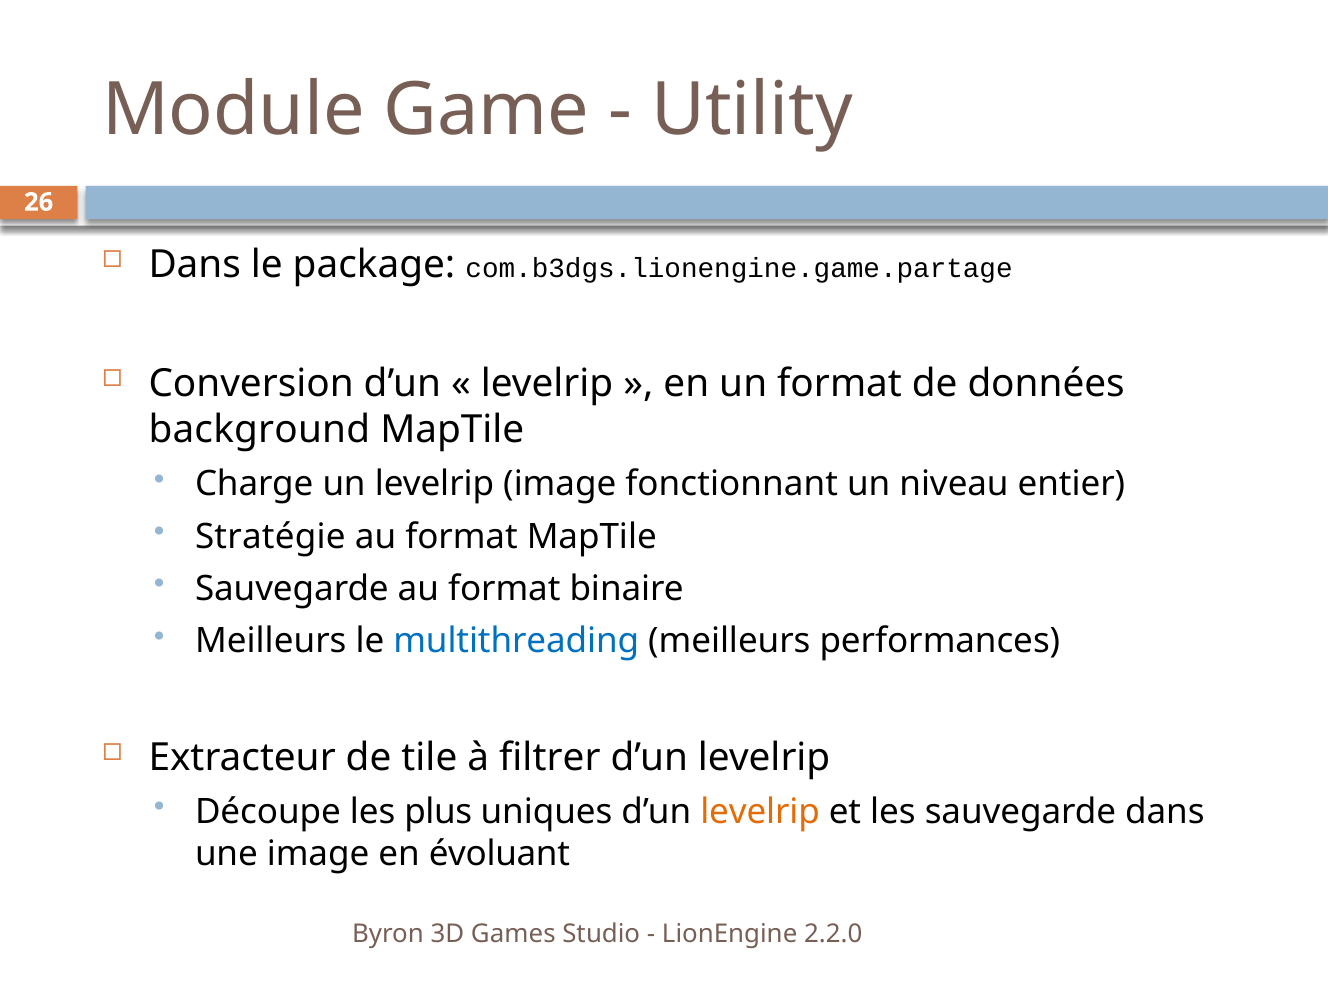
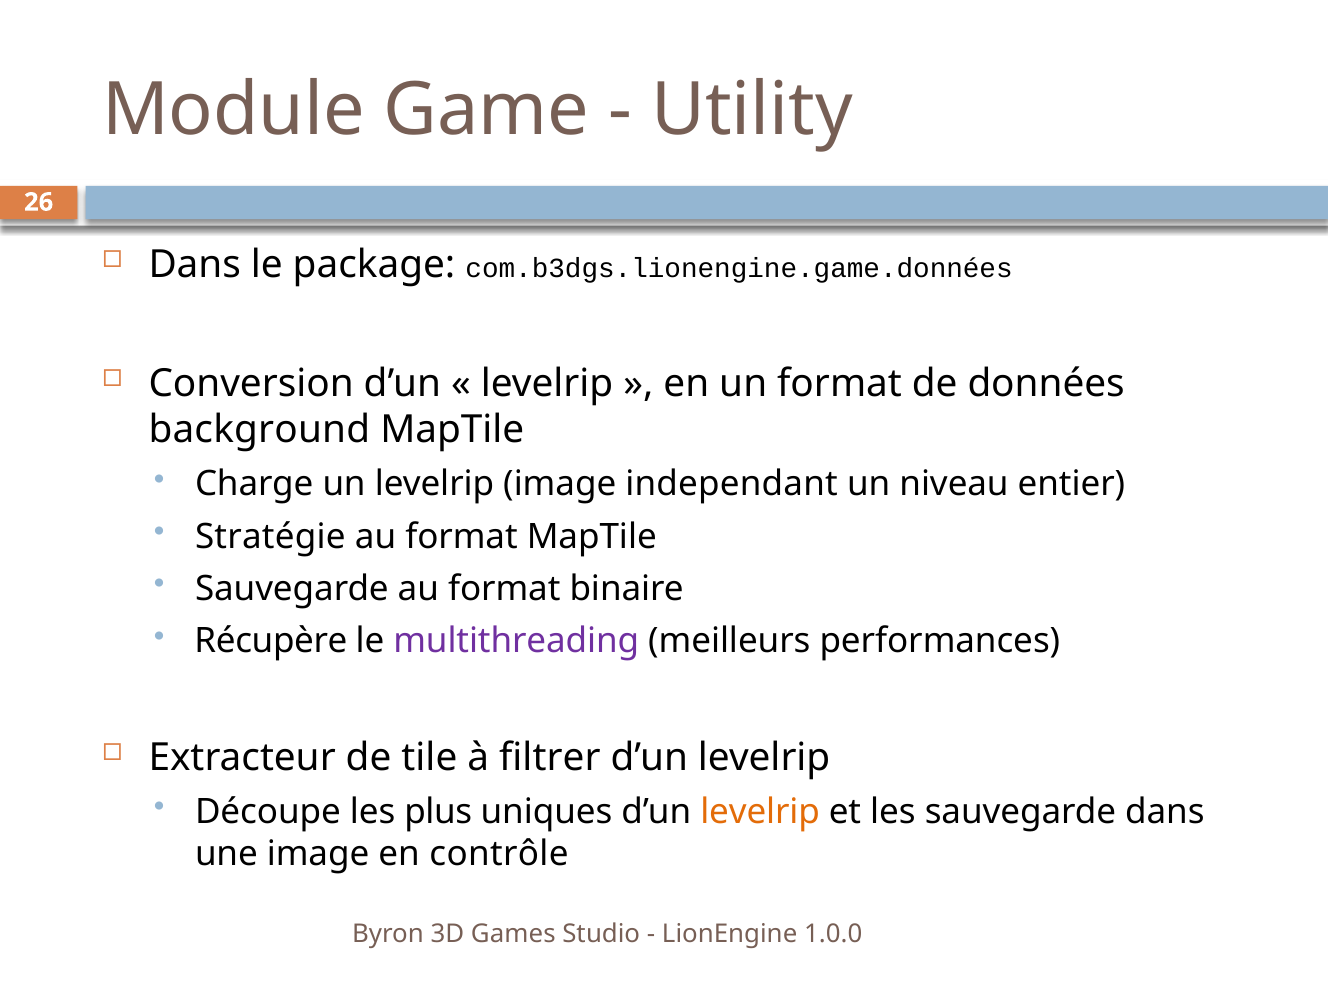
com.b3dgs.lionengine.game.partage: com.b3dgs.lionengine.game.partage -> com.b3dgs.lionengine.game.données
fonctionnant: fonctionnant -> independant
Meilleurs at (271, 641): Meilleurs -> Récupère
multithreading colour: blue -> purple
évoluant: évoluant -> contrôle
2.2.0: 2.2.0 -> 1.0.0
